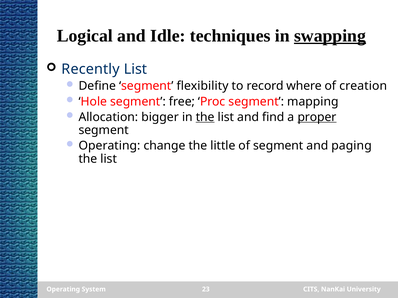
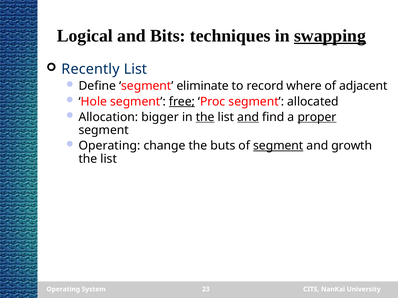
Idle: Idle -> Bits
flexibility: flexibility -> eliminate
creation: creation -> adjacent
free underline: none -> present
mapping: mapping -> allocated
and at (248, 117) underline: none -> present
little: little -> buts
segment at (278, 146) underline: none -> present
paging: paging -> growth
